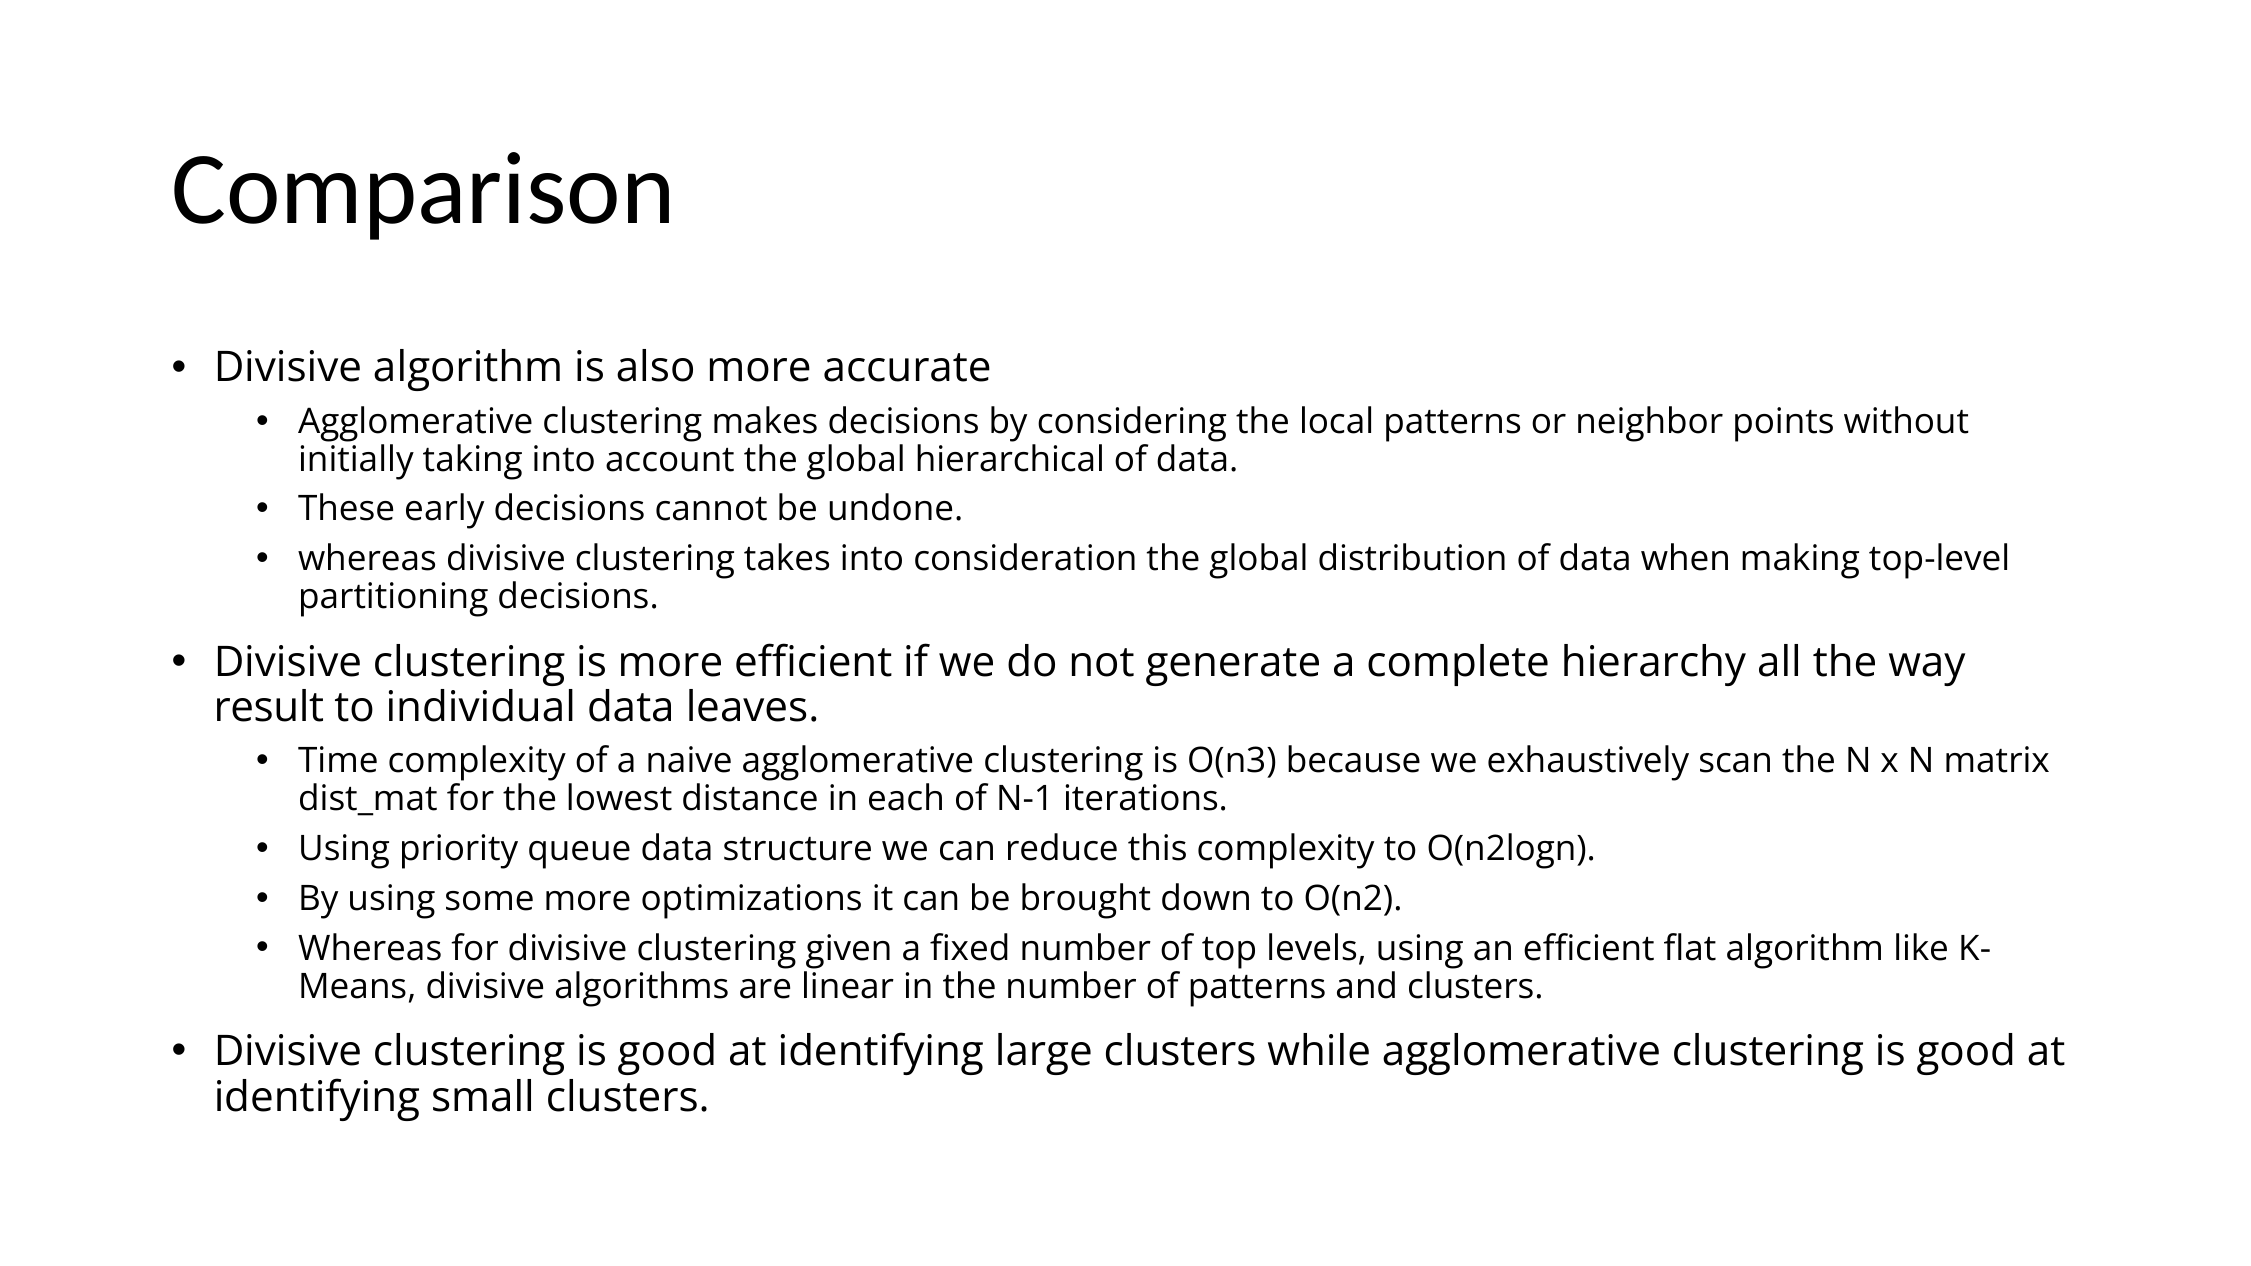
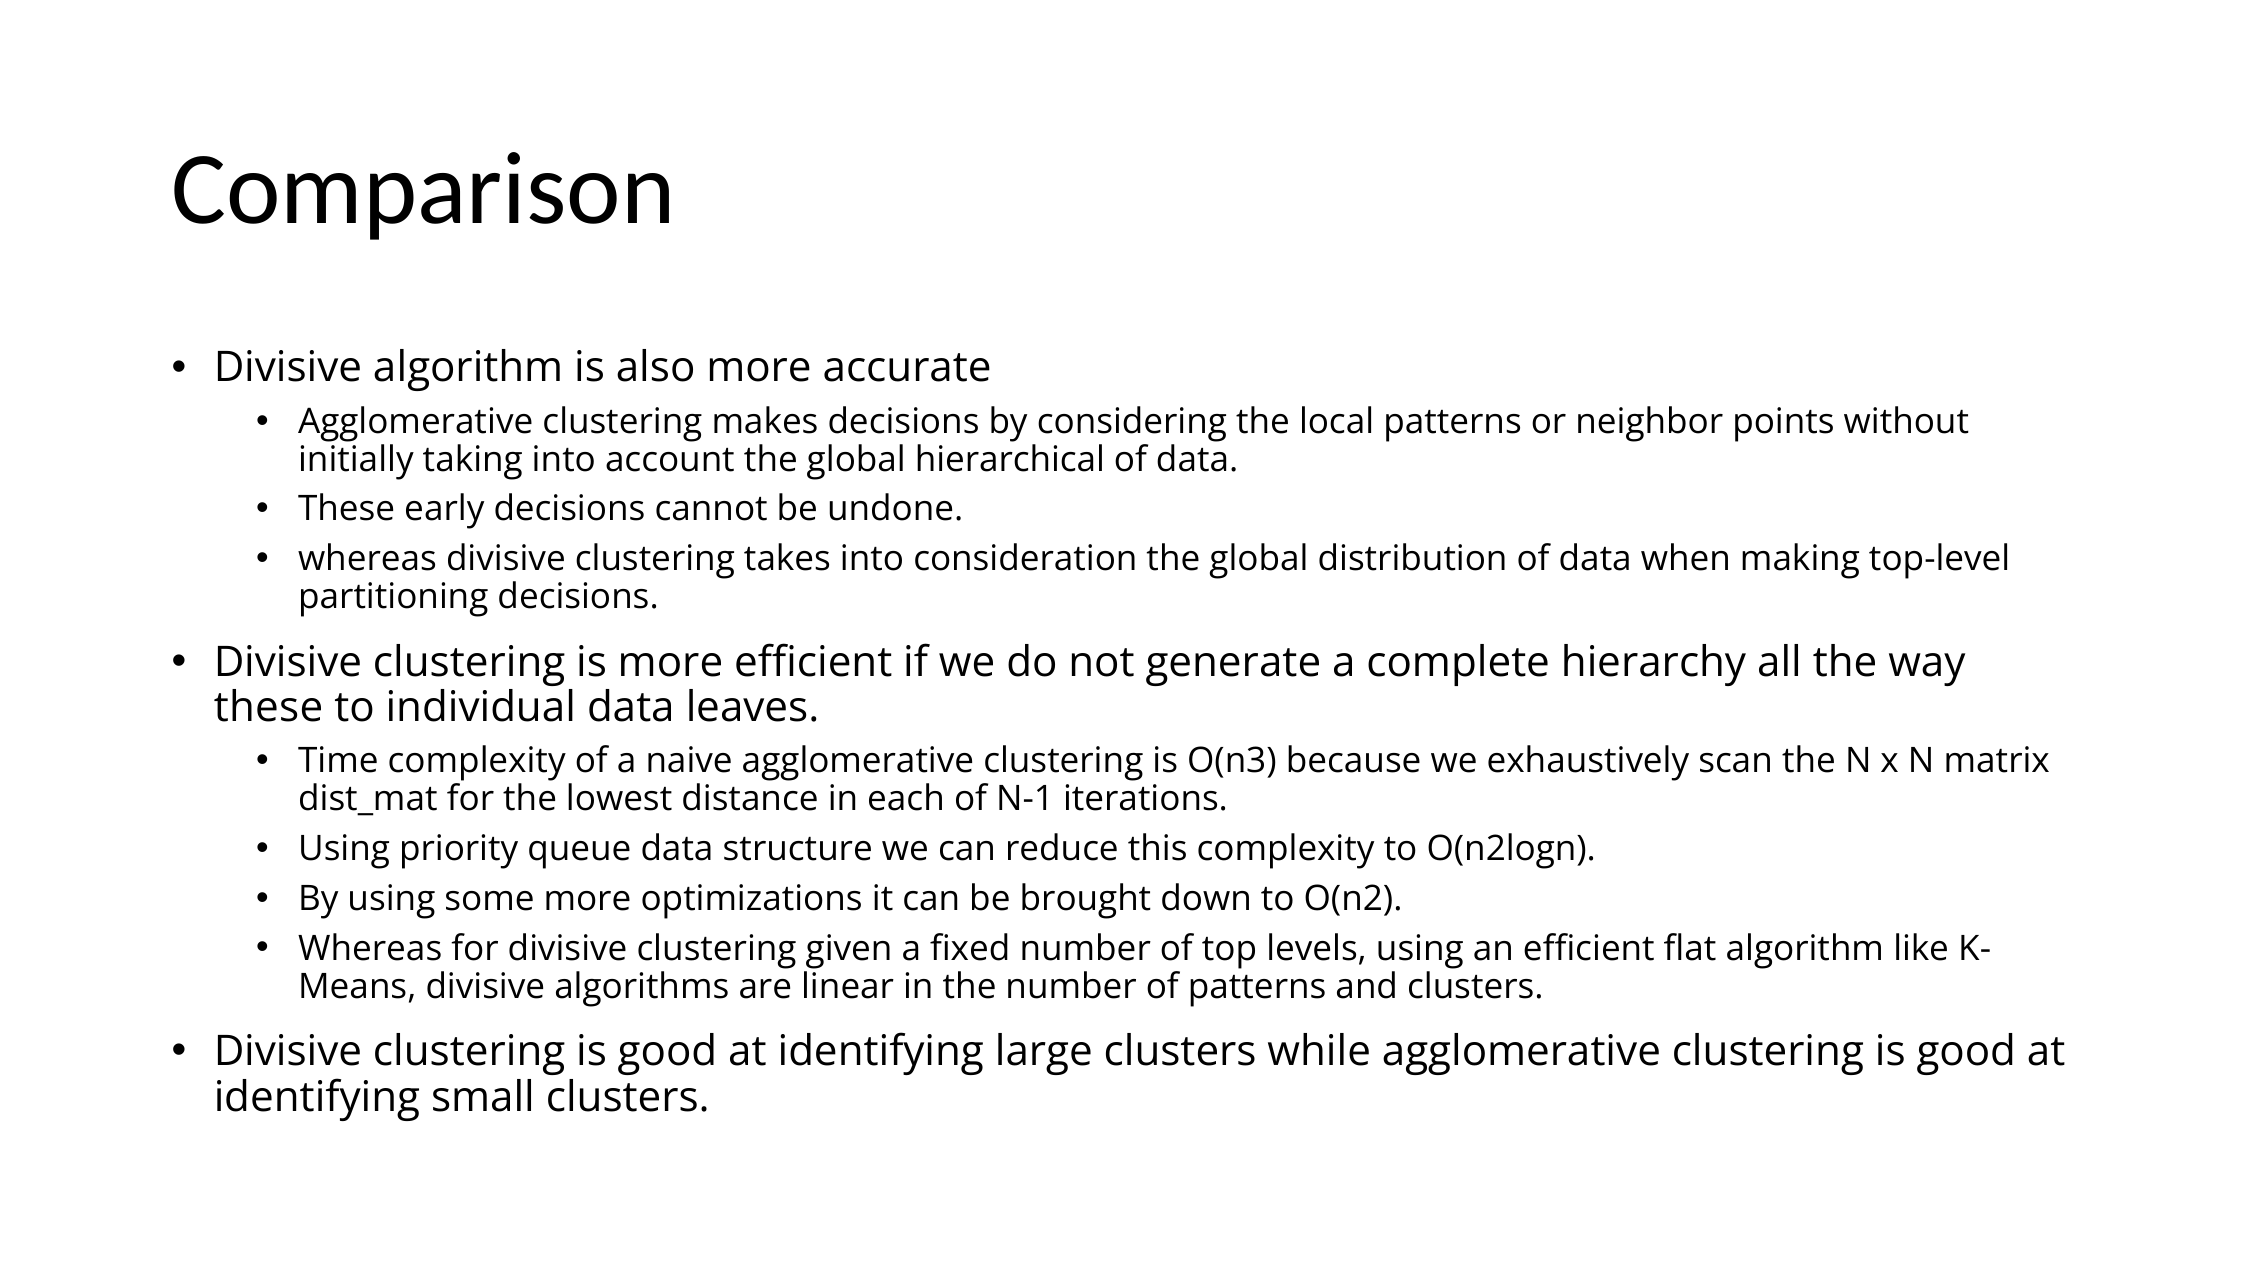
result at (269, 708): result -> these
